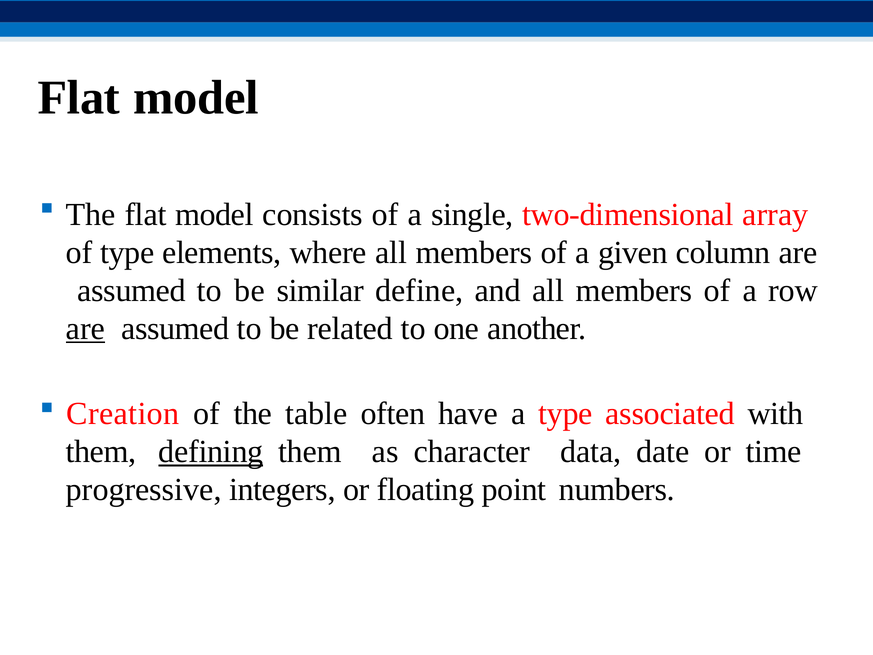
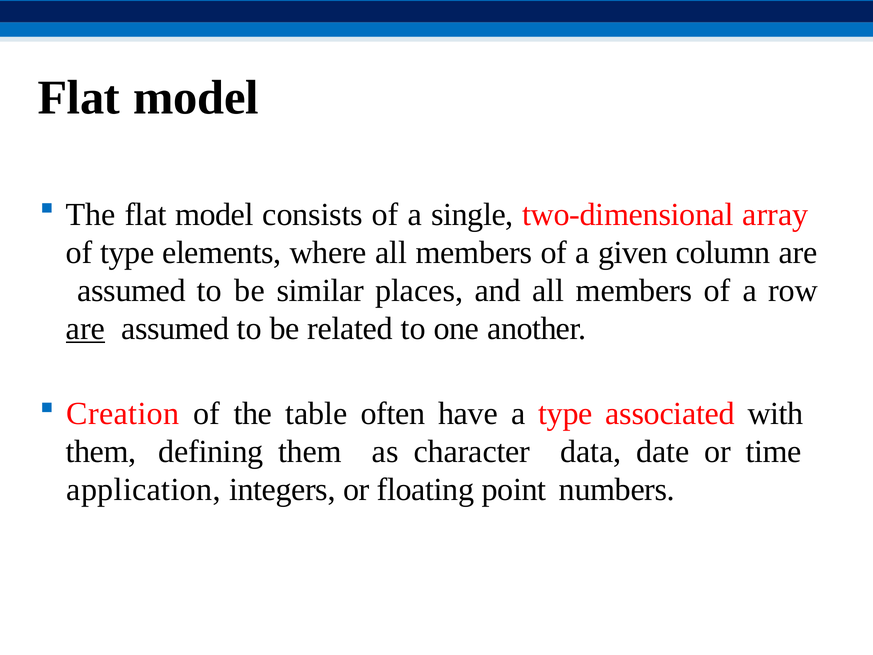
define: define -> places
defining underline: present -> none
progressive: progressive -> application
